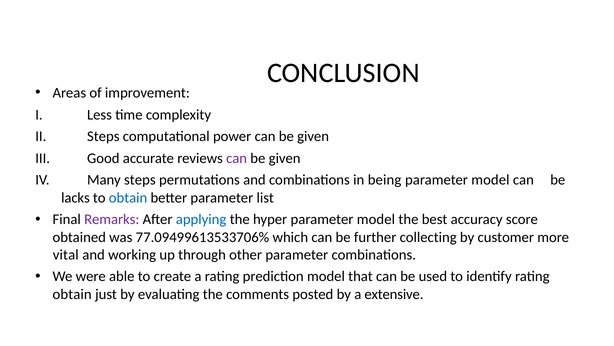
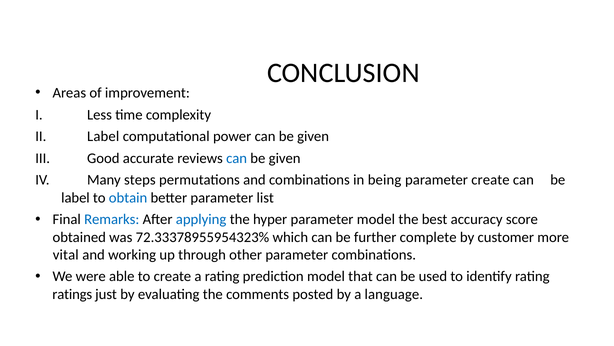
Steps at (103, 136): Steps -> Label
can at (237, 158) colour: purple -> blue
model at (490, 180): model -> create
lacks at (75, 197): lacks -> label
Remarks colour: purple -> blue
77.09499613533706%: 77.09499613533706% -> 72.33378955954323%
collecting: collecting -> complete
obtain at (72, 294): obtain -> ratings
extensive: extensive -> language
